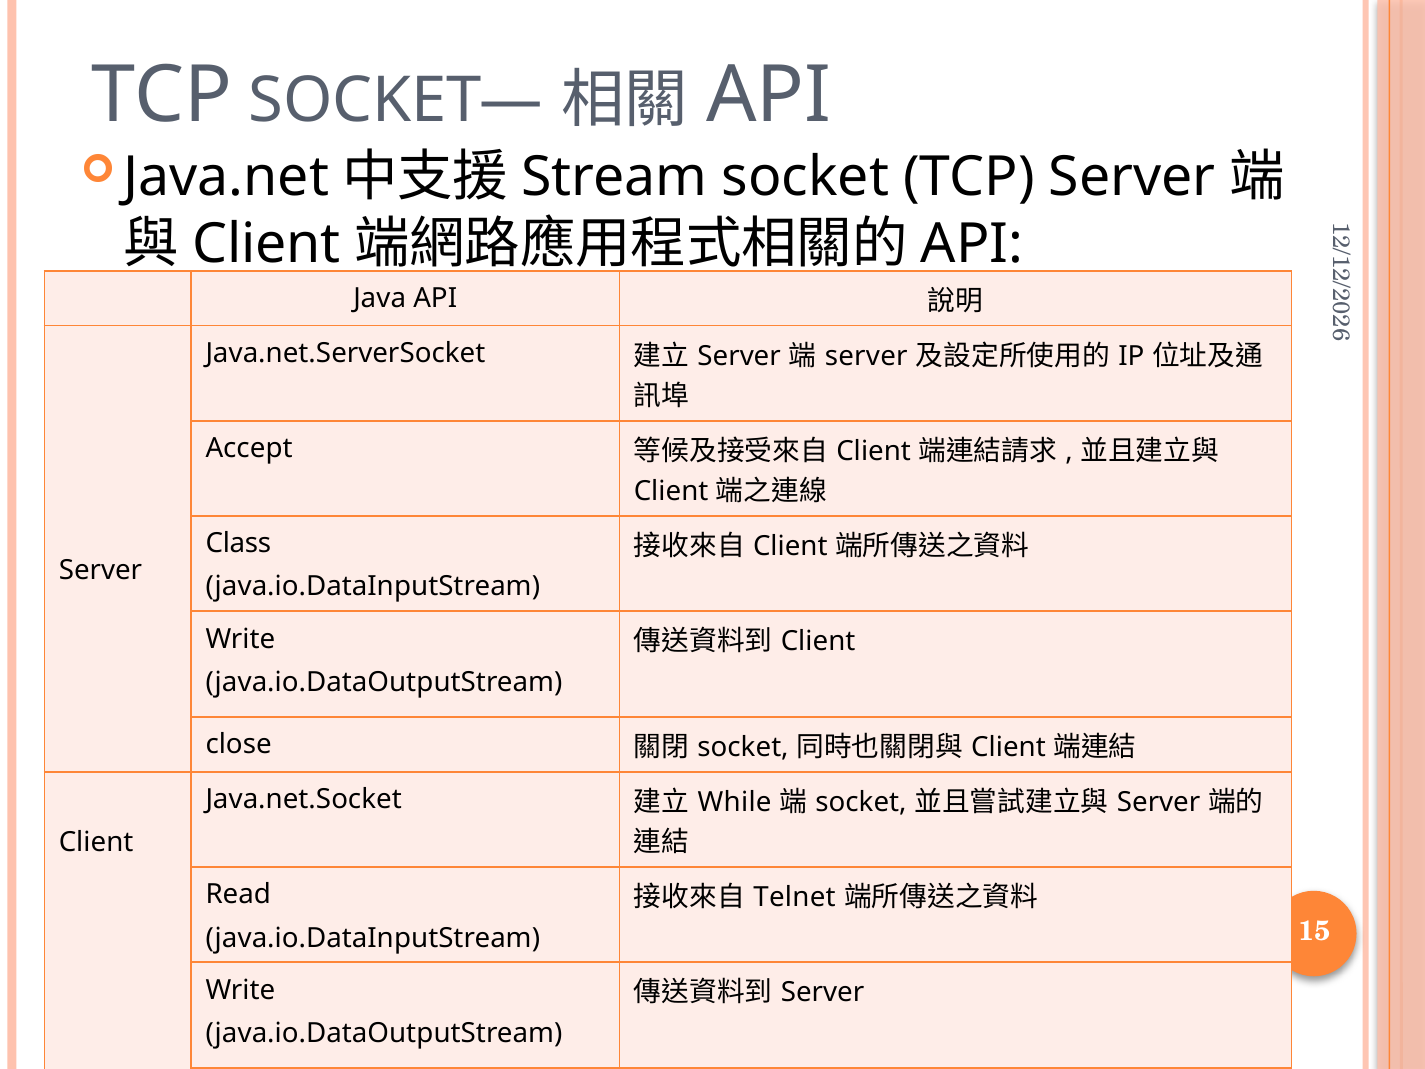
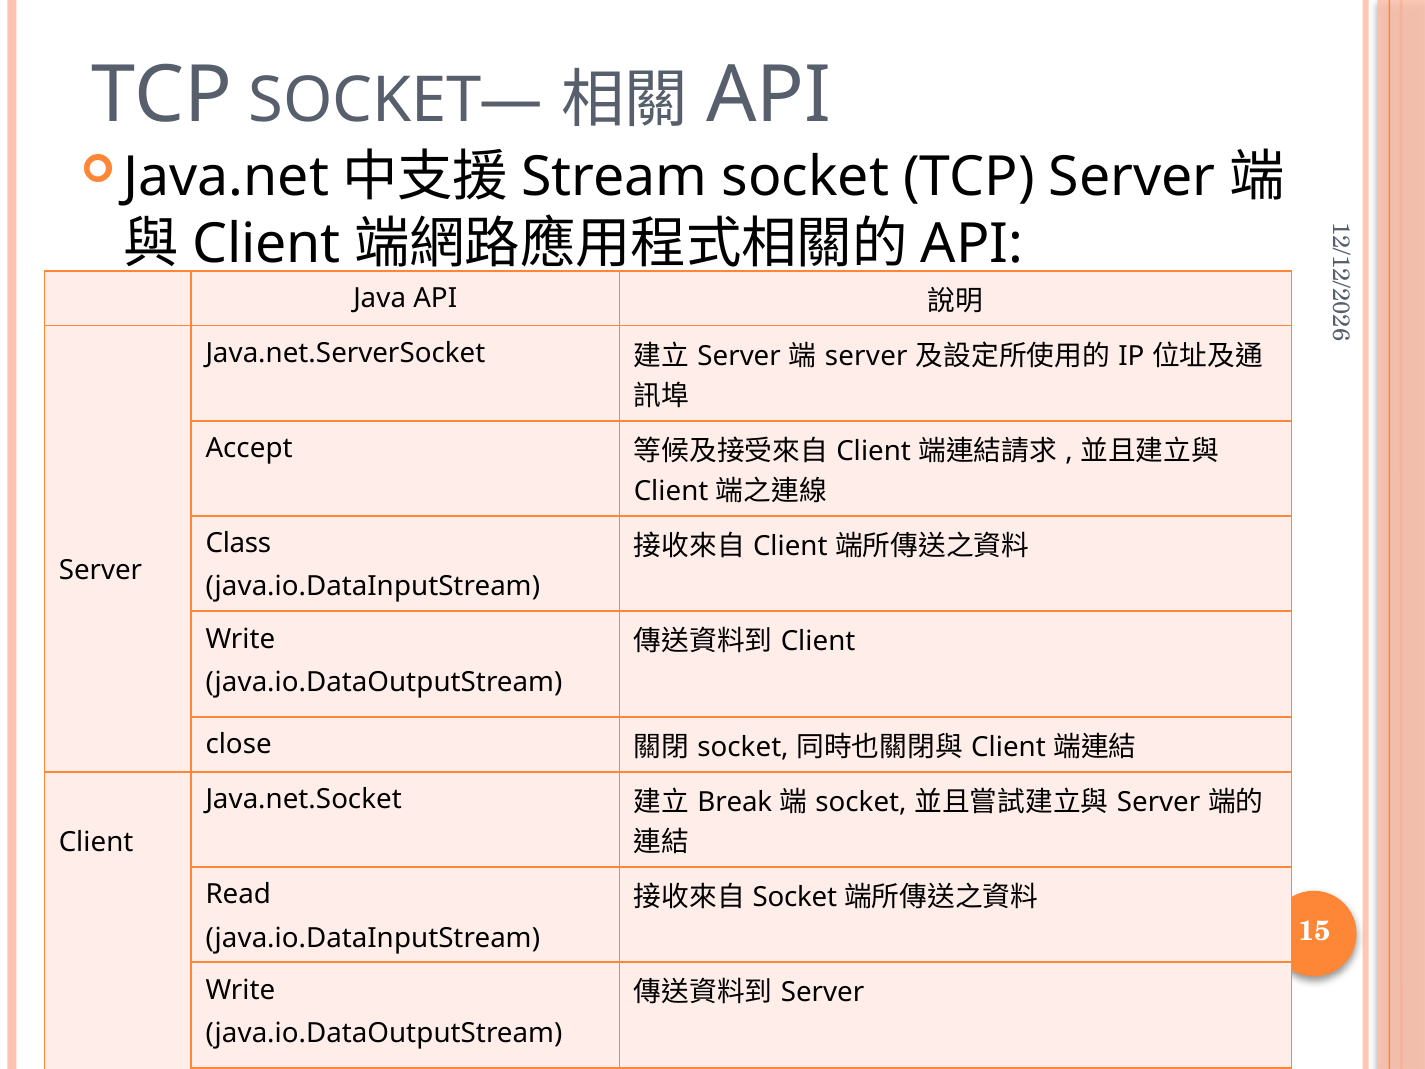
While: While -> Break
Telnet at (795, 897): Telnet -> Socket
